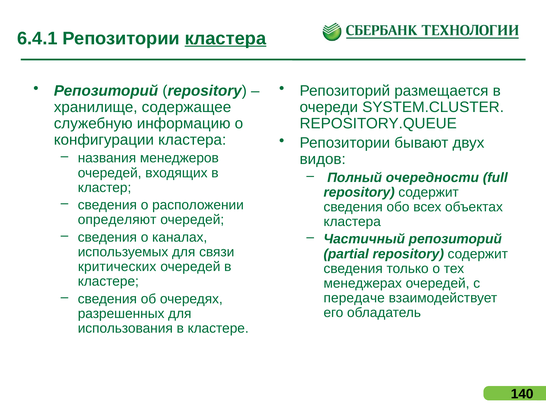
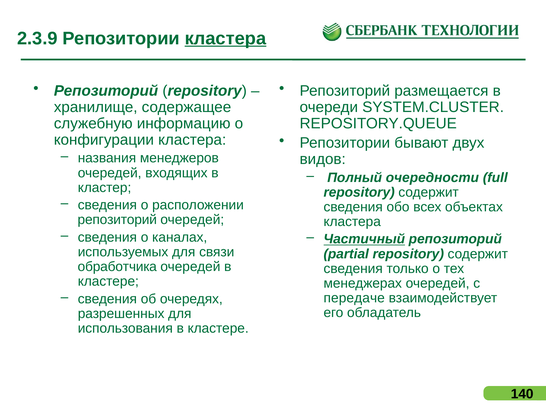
6.4.1: 6.4.1 -> 2.3.9
определяют at (117, 220): определяют -> репозиторий
Частичный underline: none -> present
критических: критических -> обработчика
